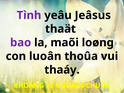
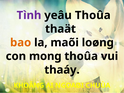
yeâu Jeâsus: Jeâsus -> Thoûa
bao colour: purple -> orange
luoân: luoân -> mong
